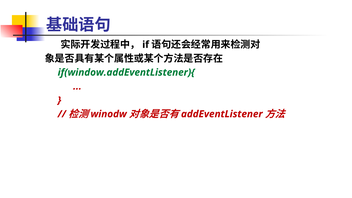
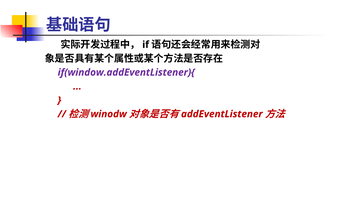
if(window.addEventListener){ colour: green -> purple
